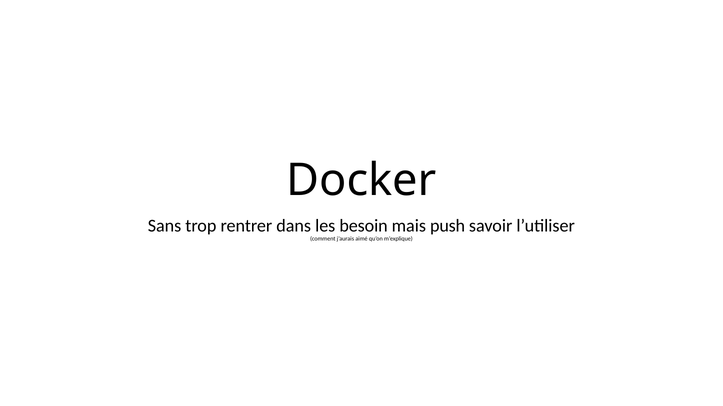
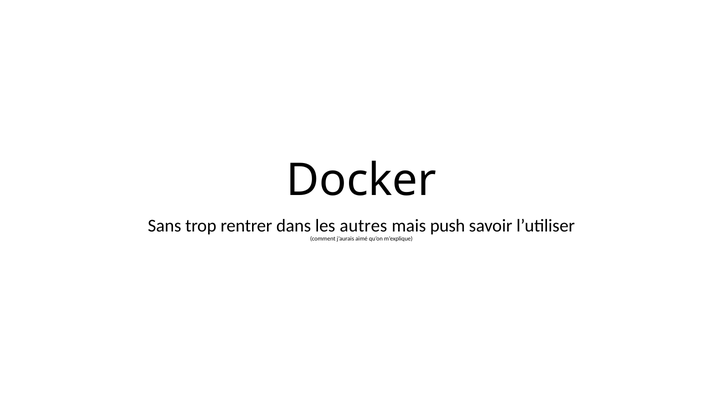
besoin: besoin -> autres
